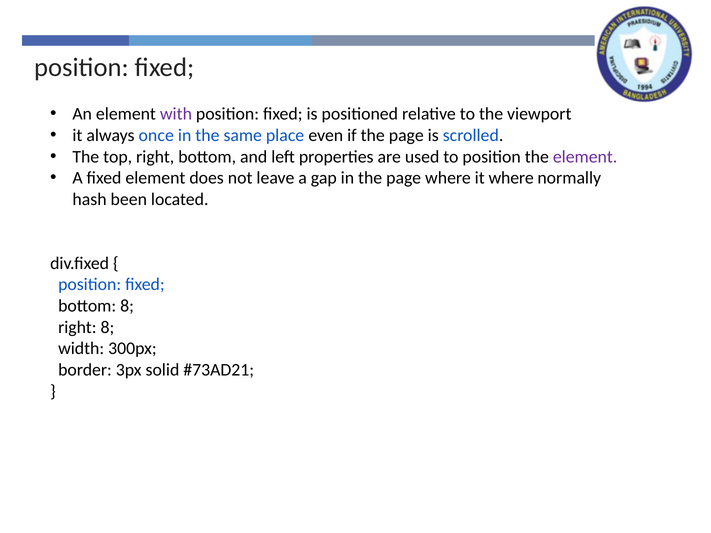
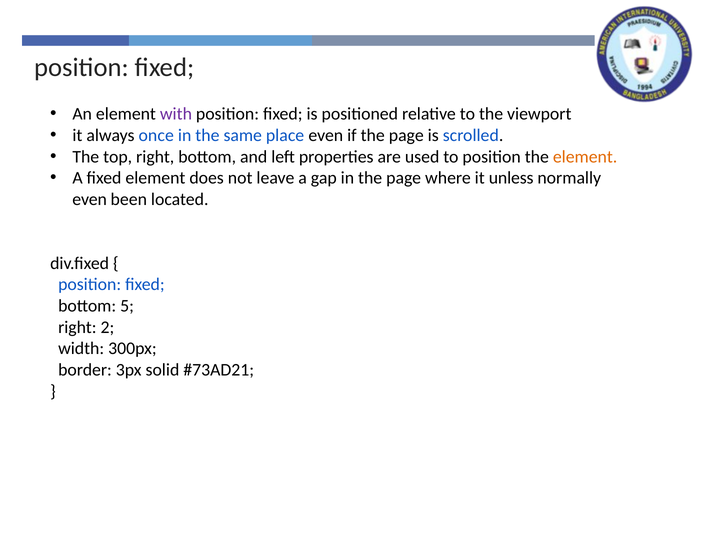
element at (585, 157) colour: purple -> orange
it where: where -> unless
hash at (90, 199): hash -> even
bottom 8: 8 -> 5
right 8: 8 -> 2
